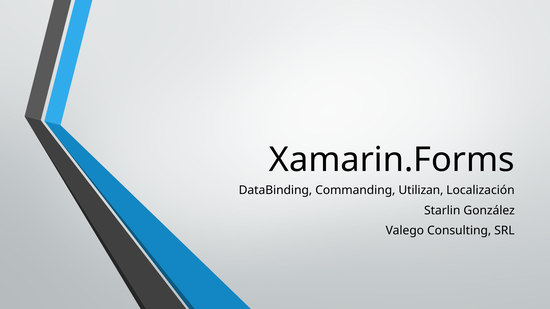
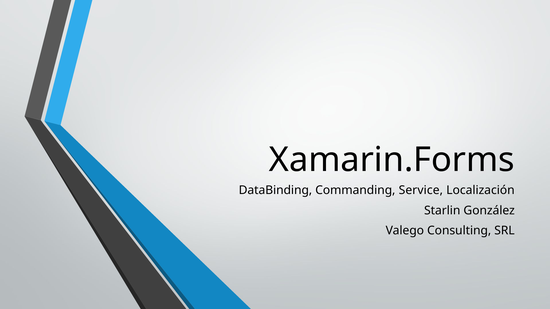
Utilizan: Utilizan -> Service
